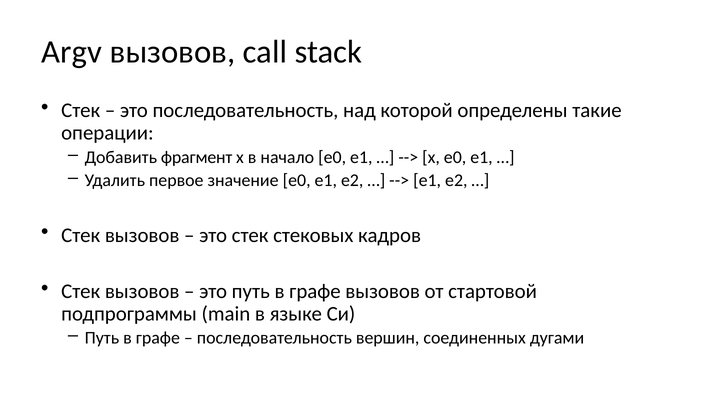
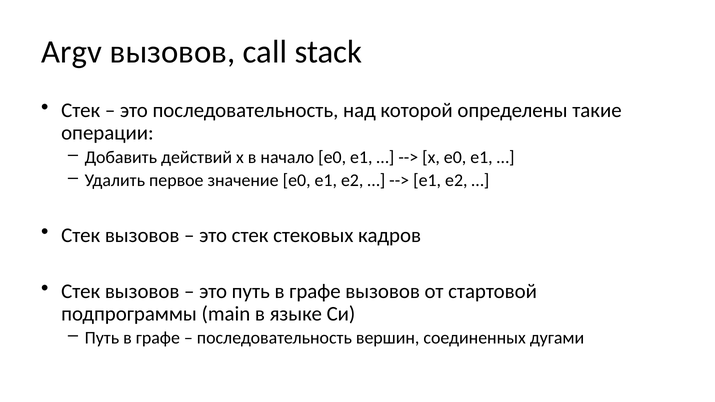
фрагмент: фрагмент -> действий
